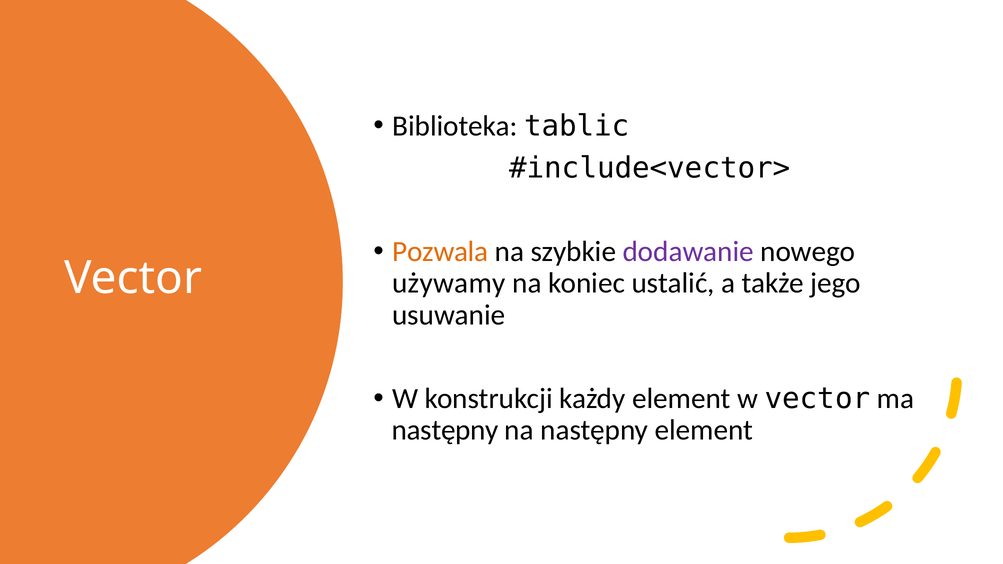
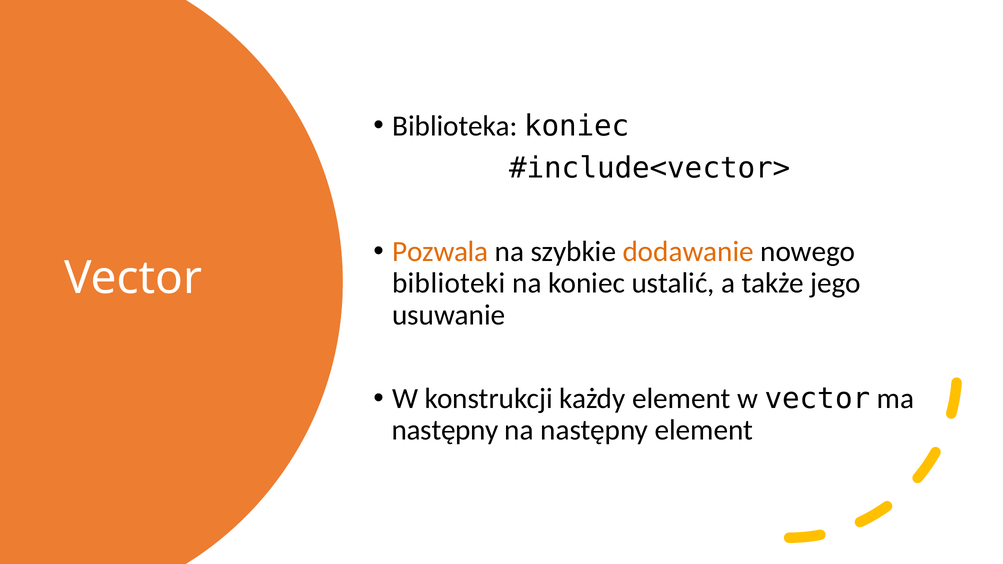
Biblioteka tablic: tablic -> koniec
dodawanie colour: purple -> orange
używamy: używamy -> biblioteki
